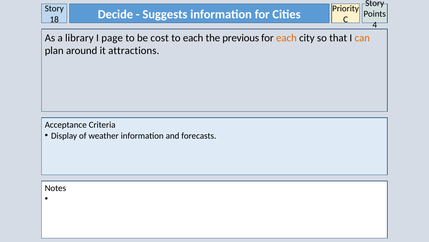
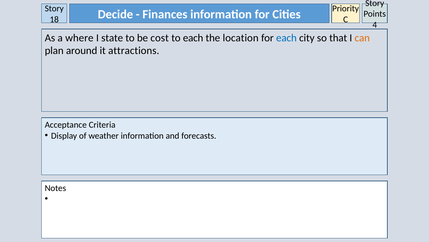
Suggests: Suggests -> Finances
library: library -> where
page: page -> state
previous: previous -> location
each at (286, 38) colour: orange -> blue
